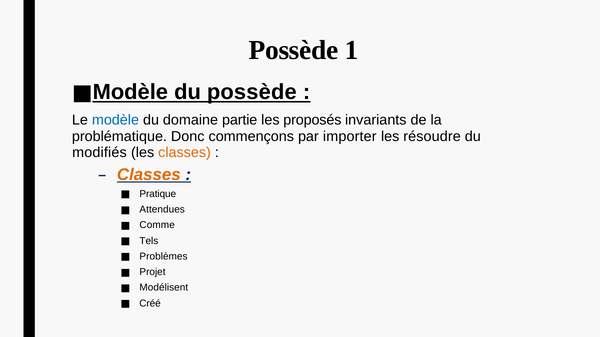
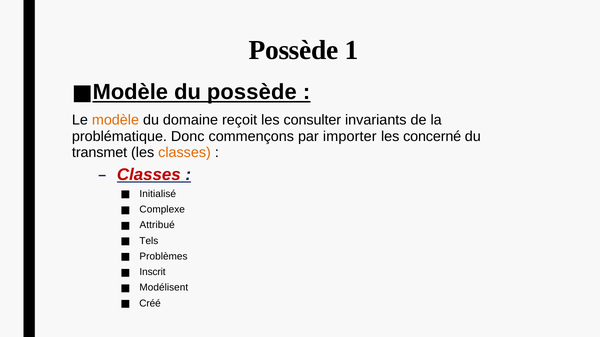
modèle colour: blue -> orange
partie: partie -> reçoit
proposés: proposés -> consulter
résoudre: résoudre -> concerné
modifiés: modifiés -> transmet
Classes at (149, 175) colour: orange -> red
Pratique: Pratique -> Initialisé
Attendues: Attendues -> Complexe
Comme: Comme -> Attribué
Projet: Projet -> Inscrit
